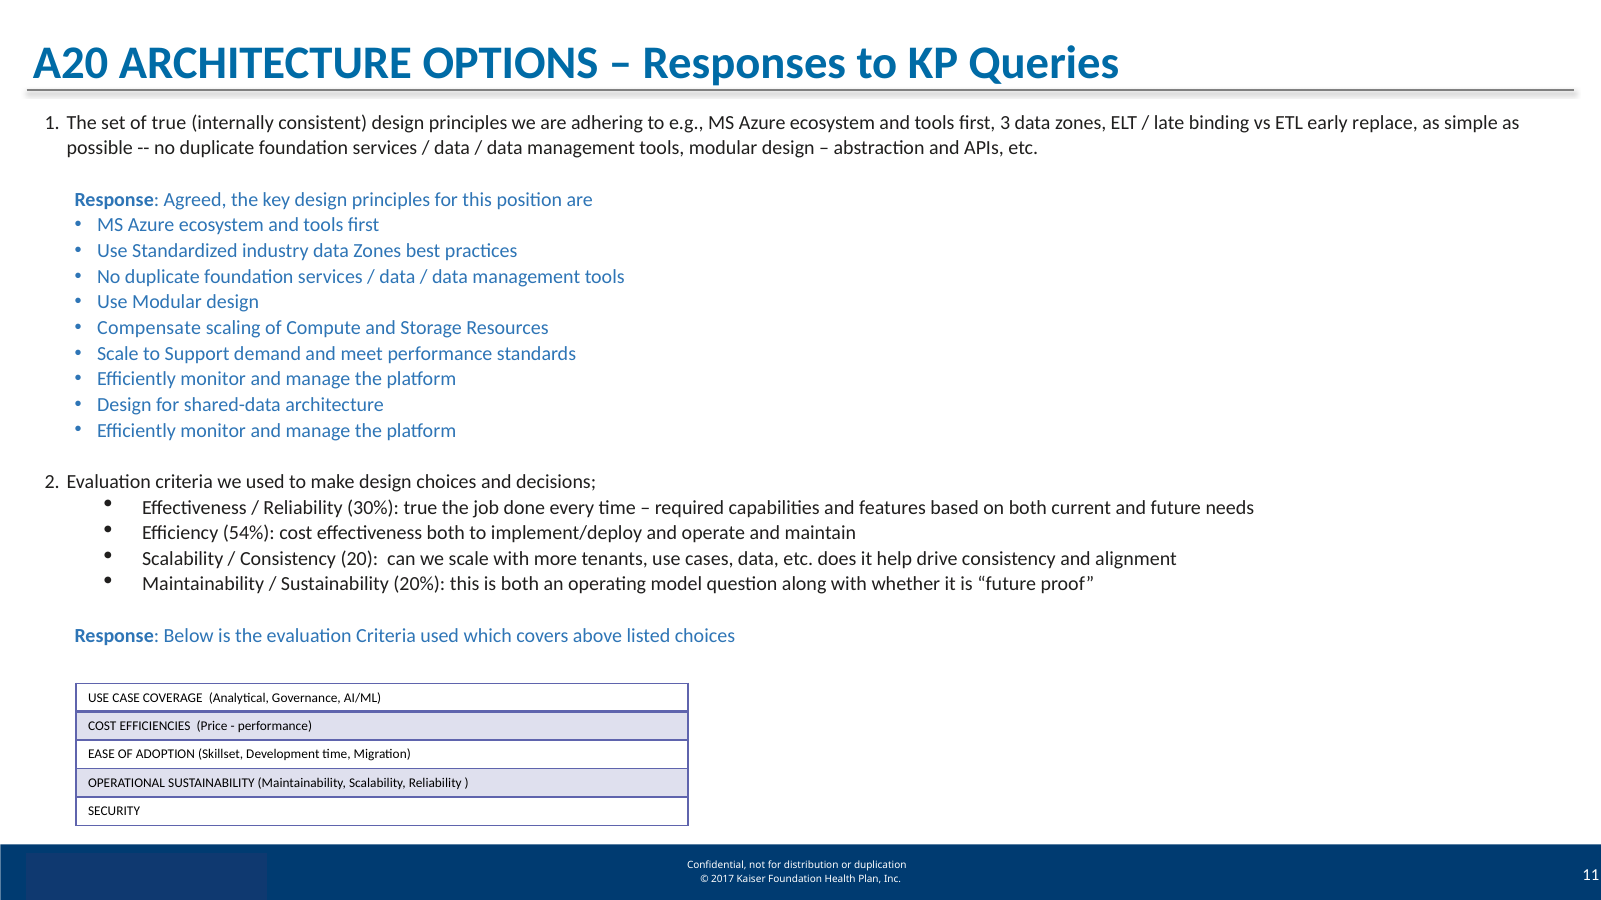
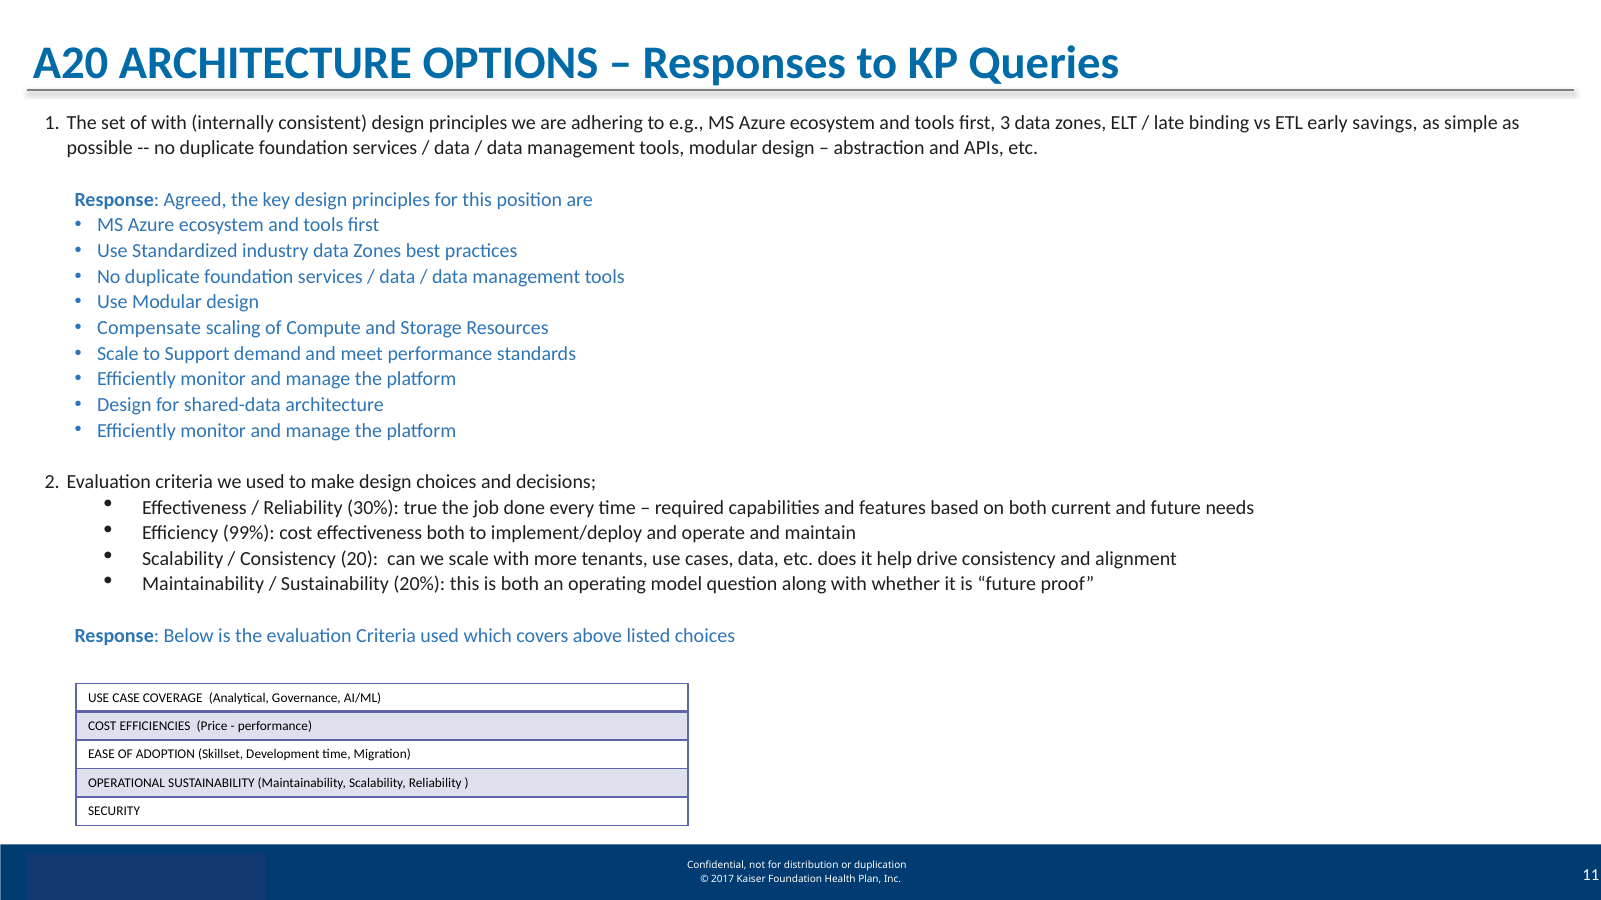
of true: true -> with
replace: replace -> savings
54%: 54% -> 99%
